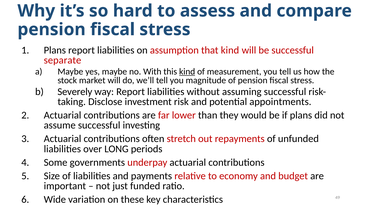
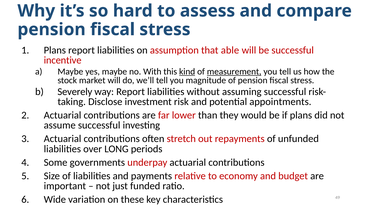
that kind: kind -> able
separate: separate -> incentive
measurement underline: none -> present
